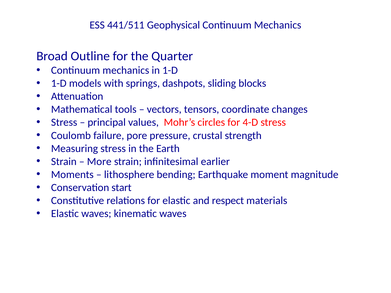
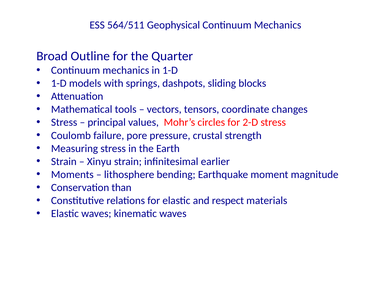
441/511: 441/511 -> 564/511
4-D: 4-D -> 2-D
More: More -> Xinyu
start: start -> than
